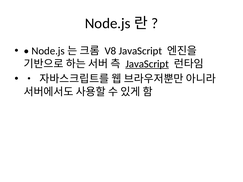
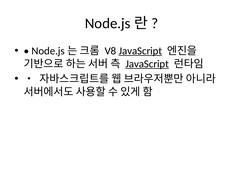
JavaScript at (140, 51) underline: none -> present
